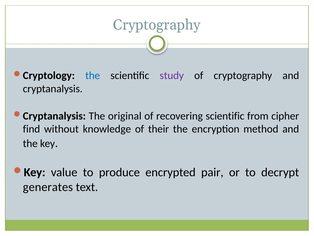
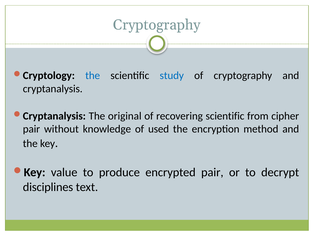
study colour: purple -> blue
find at (31, 129): find -> pair
their: their -> used
generates: generates -> disciplines
